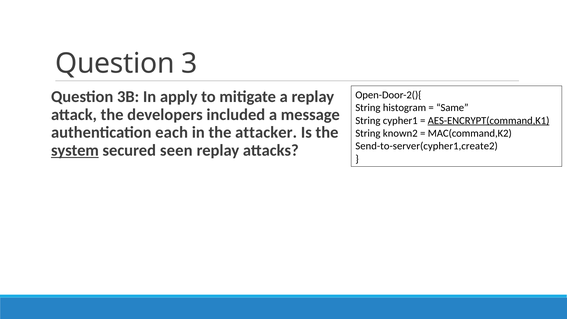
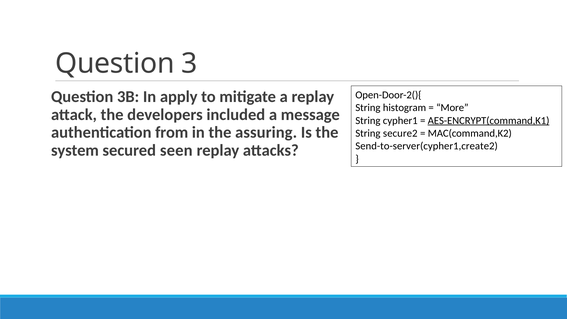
Same: Same -> More
each: each -> from
attacker: attacker -> assuring
known2: known2 -> secure2
system underline: present -> none
